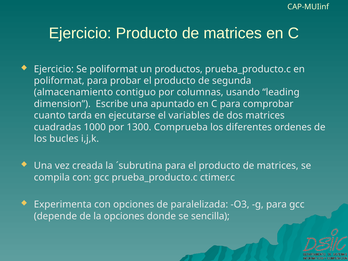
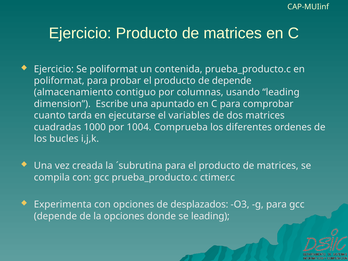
productos: productos -> contenida
de segunda: segunda -> depende
1300: 1300 -> 1004
paralelizada: paralelizada -> desplazados
se sencilla: sencilla -> leading
